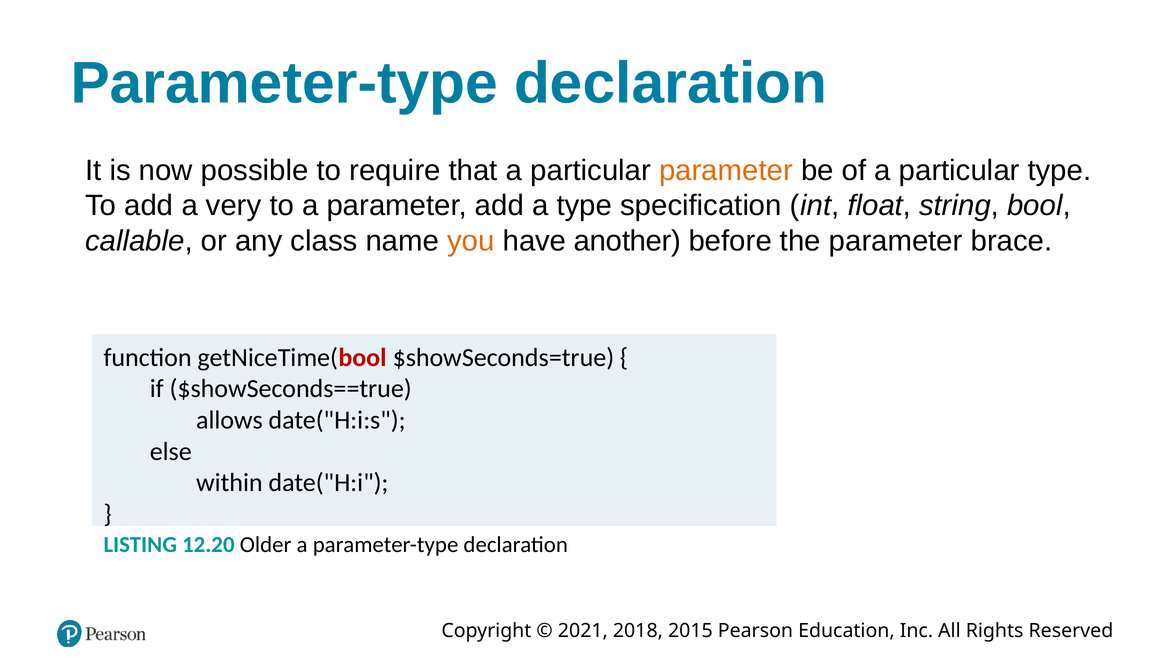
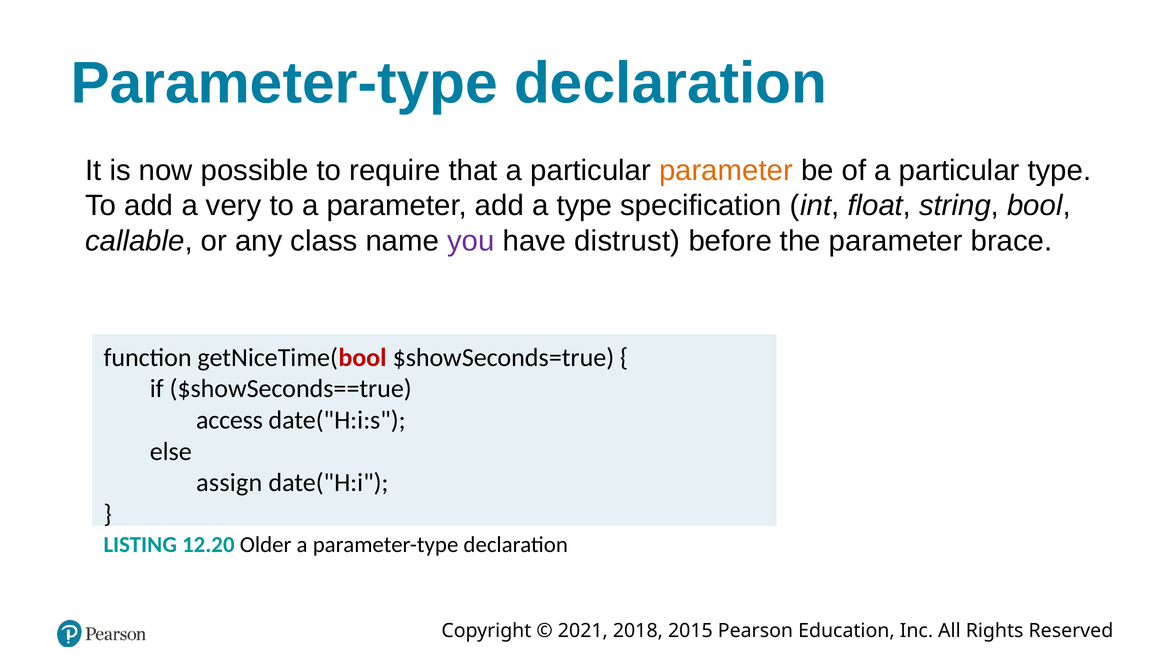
you colour: orange -> purple
another: another -> distrust
allows: allows -> access
within: within -> assign
